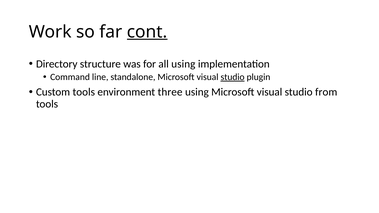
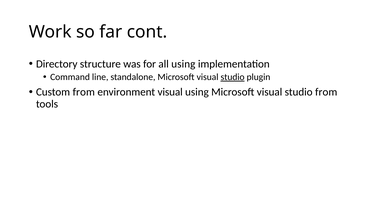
cont underline: present -> none
Custom tools: tools -> from
environment three: three -> visual
